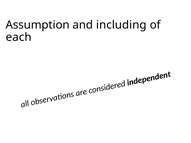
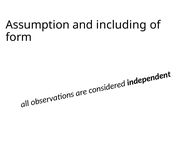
each: each -> form
